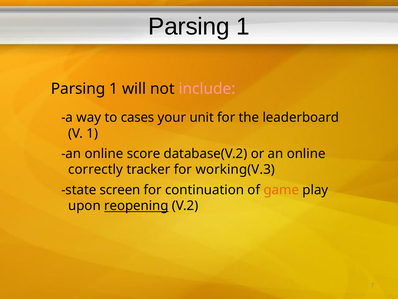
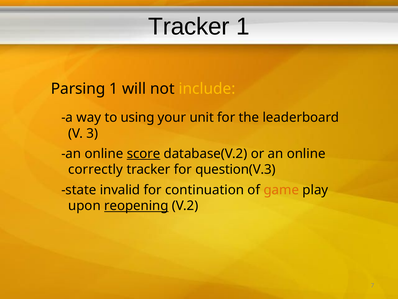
Parsing at (189, 27): Parsing -> Tracker
include colour: pink -> yellow
cases: cases -> using
V 1: 1 -> 3
score underline: none -> present
working(V.3: working(V.3 -> question(V.3
screen: screen -> invalid
